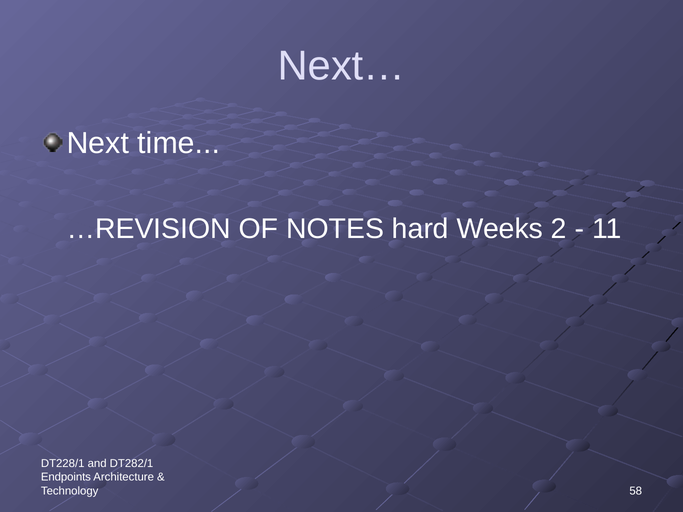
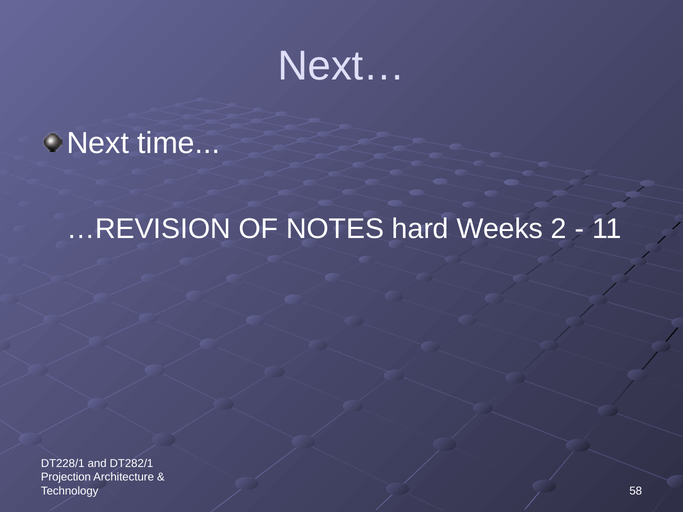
Endpoints: Endpoints -> Projection
